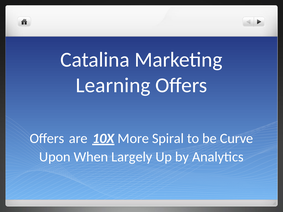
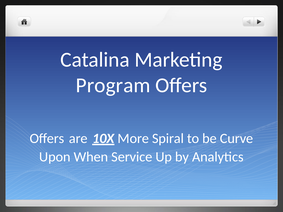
Learning: Learning -> Program
Largely: Largely -> Service
